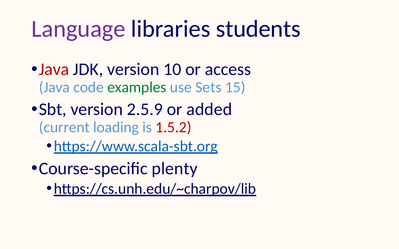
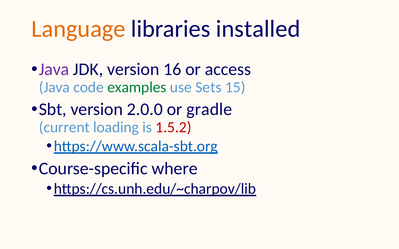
Language colour: purple -> orange
students: students -> installed
Java at (54, 70) colour: red -> purple
10: 10 -> 16
2.5.9: 2.5.9 -> 2.0.0
added: added -> gradle
plenty: plenty -> where
